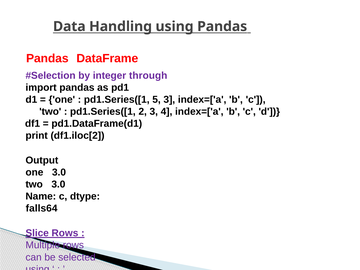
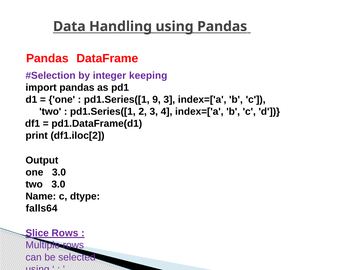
through: through -> keeping
5: 5 -> 9
